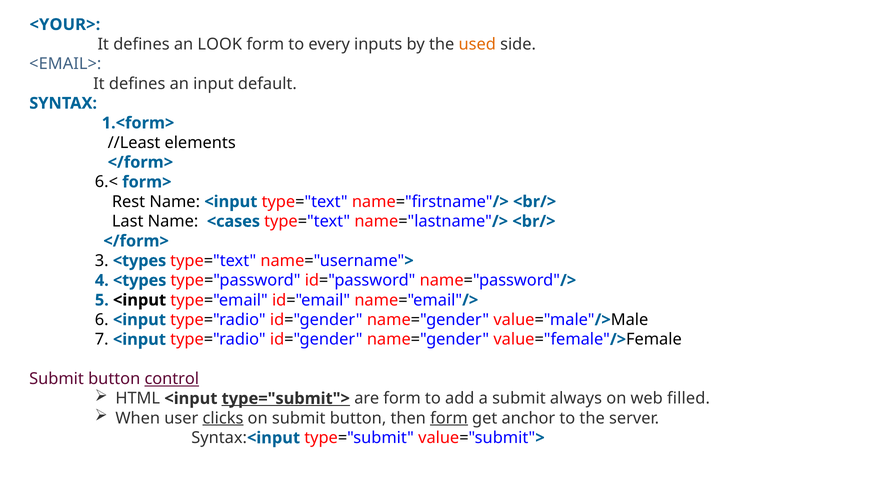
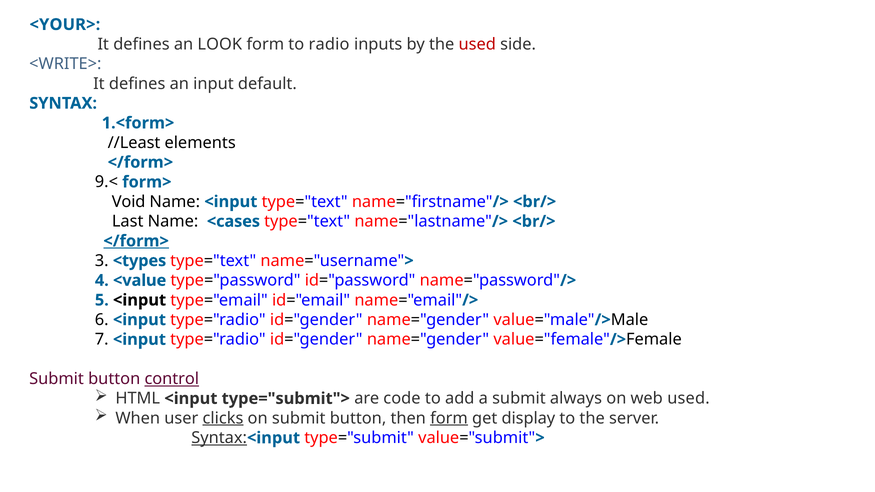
every: every -> radio
used at (477, 44) colour: orange -> red
<EMAIL>: <EMAIL> -> <WRITE>
6.<: 6.< -> 9.<
Rest: Rest -> Void
</form> at (136, 241) underline: none -> present
4 <types: <types -> <value
type="submit"> underline: present -> none
are form: form -> code
web filled: filled -> used
anchor: anchor -> display
Syntax at (219, 438) underline: none -> present
